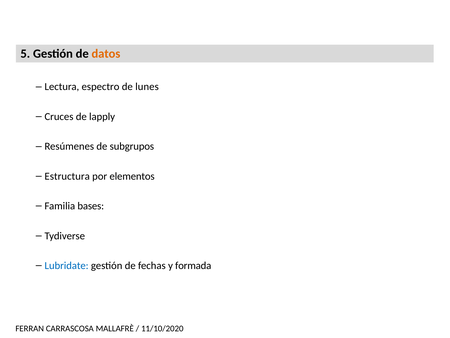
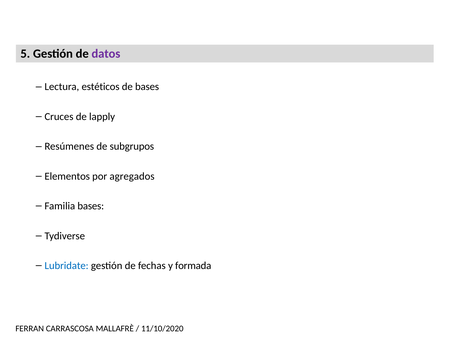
datos colour: orange -> purple
espectro: espectro -> estéticos
de lunes: lunes -> bases
Estructura: Estructura -> Elementos
elementos: elementos -> agregados
